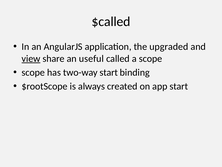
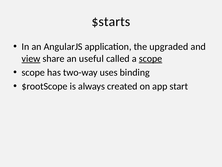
$called: $called -> $starts
scope at (150, 58) underline: none -> present
two-way start: start -> uses
